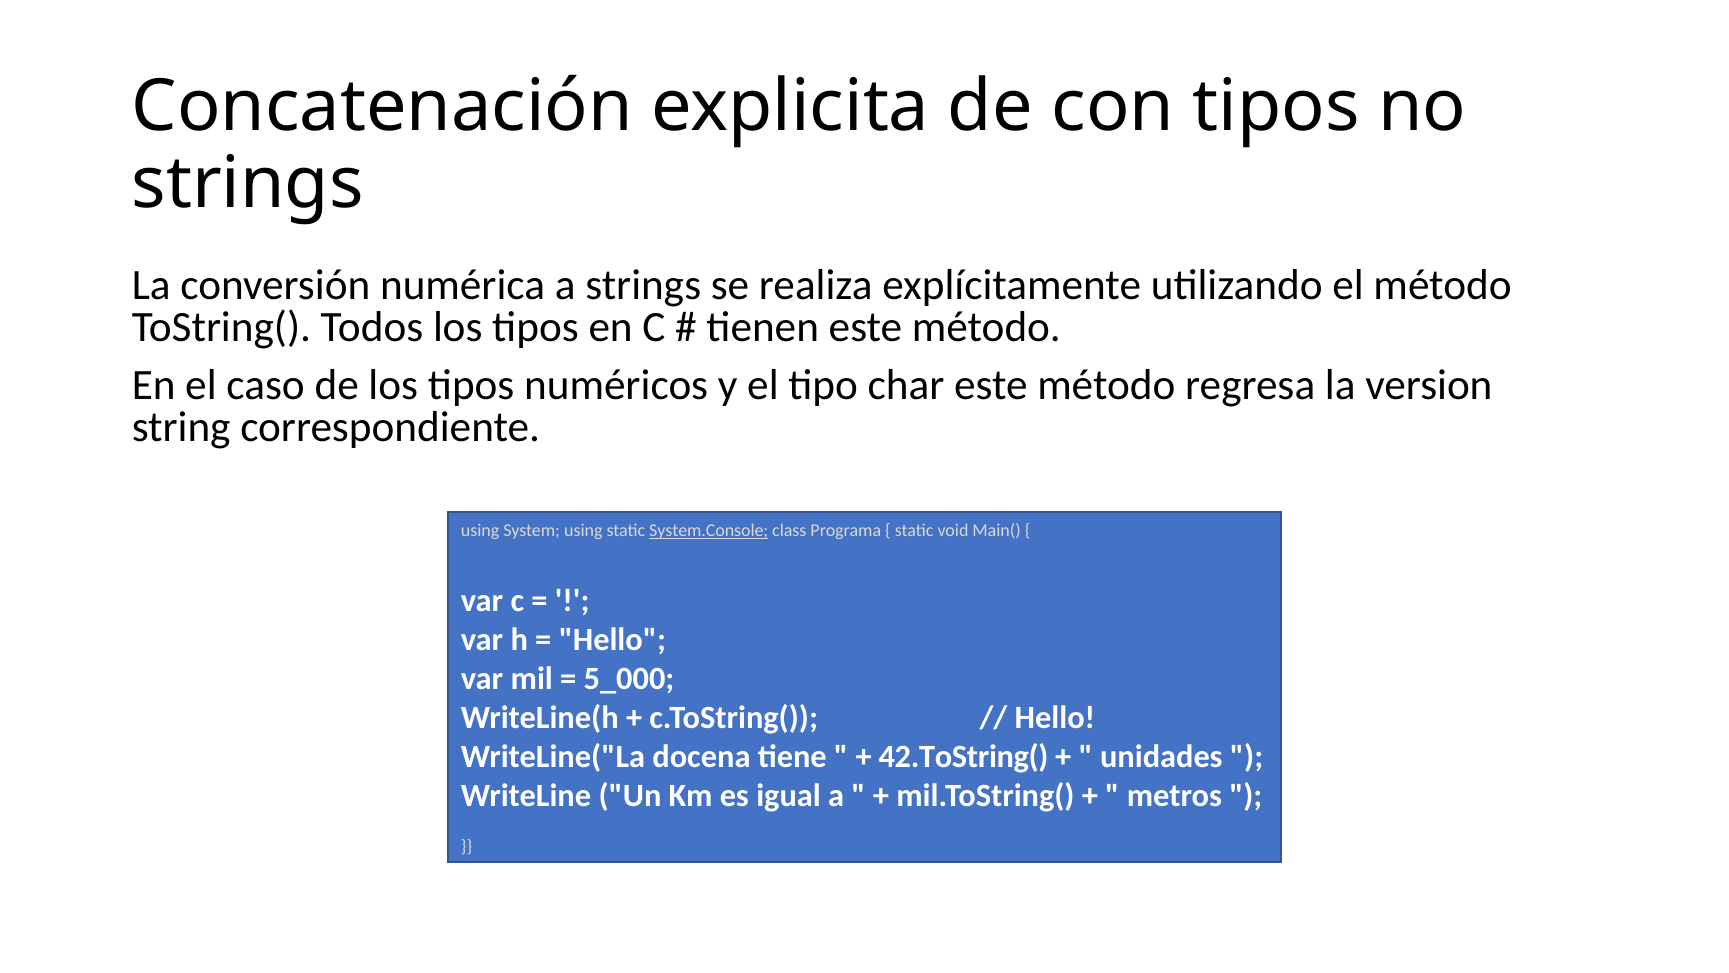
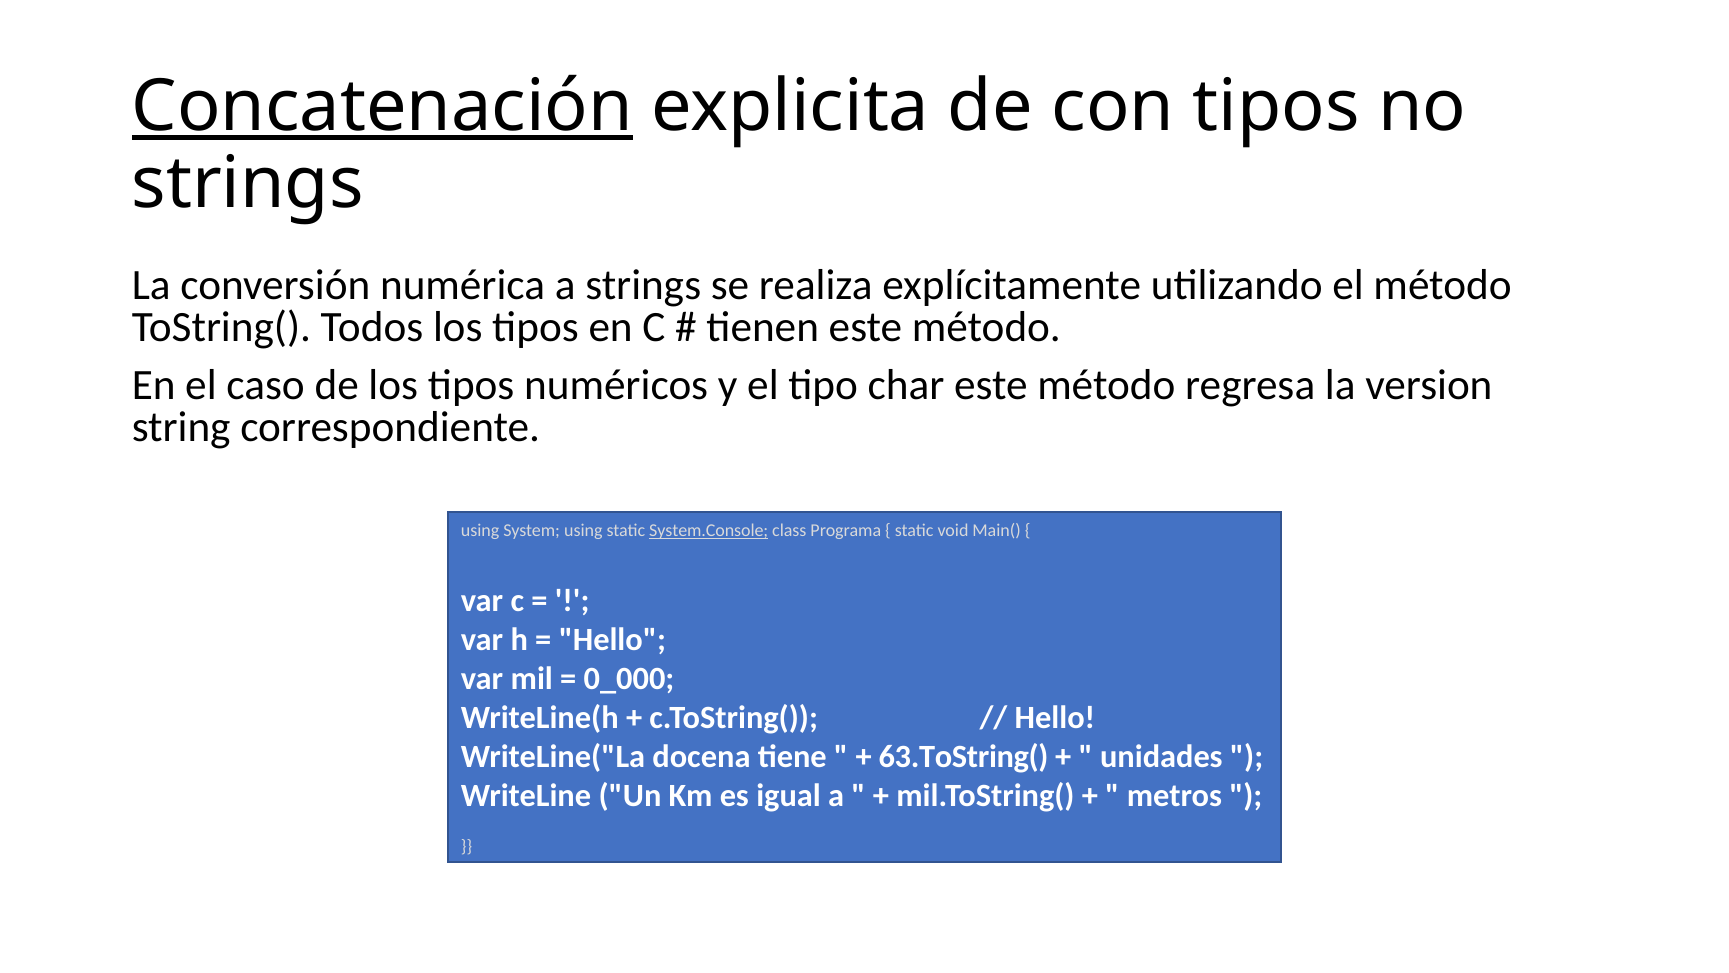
Concatenación underline: none -> present
5_000: 5_000 -> 0_000
42.ToString(: 42.ToString( -> 63.ToString(
